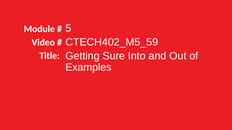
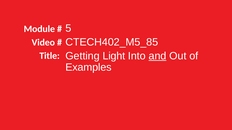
CTECH402_M5_59: CTECH402_M5_59 -> CTECH402_M5_85
Sure: Sure -> Light
and underline: none -> present
